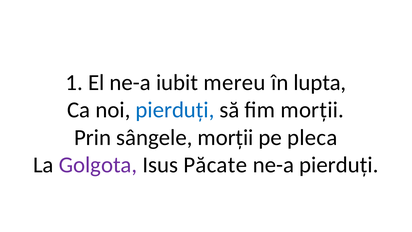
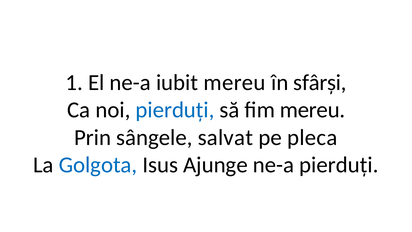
lupta: lupta -> sfârși
fim morții: morții -> mereu
sângele morții: morții -> salvat
Golgota colour: purple -> blue
Păcate: Păcate -> Ajunge
